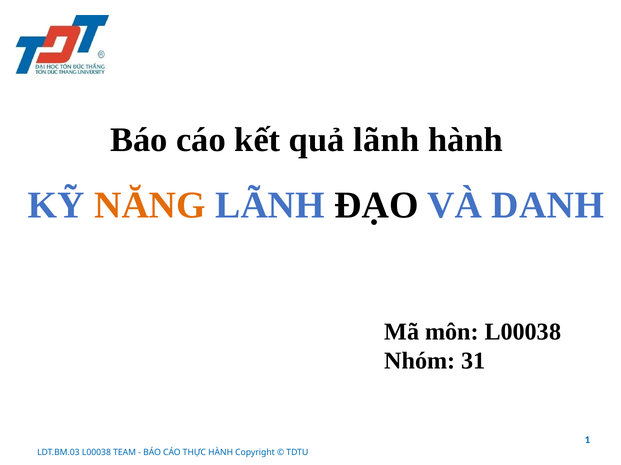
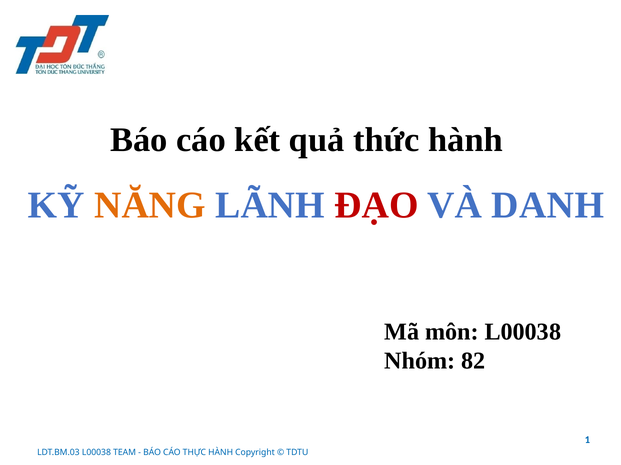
quả lãnh: lãnh -> thức
ĐẠO colour: black -> red
31: 31 -> 82
